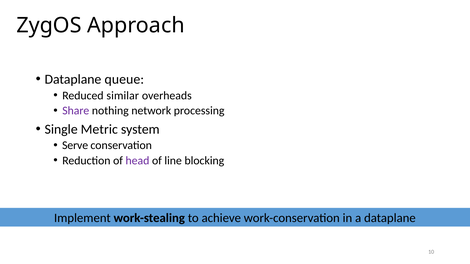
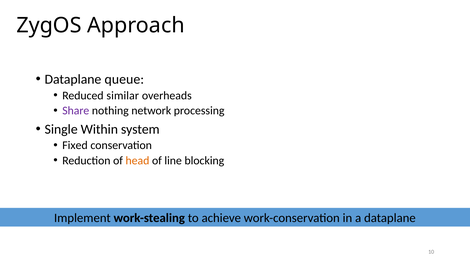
Metric: Metric -> Within
Serve: Serve -> Fixed
head colour: purple -> orange
